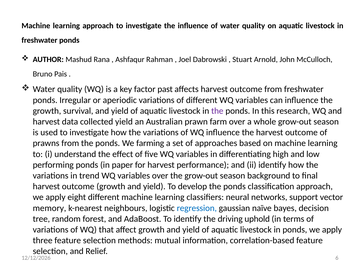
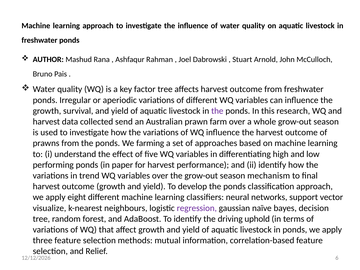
factor past: past -> tree
collected yield: yield -> send
background: background -> mechanism
memory: memory -> visualize
regression colour: blue -> purple
